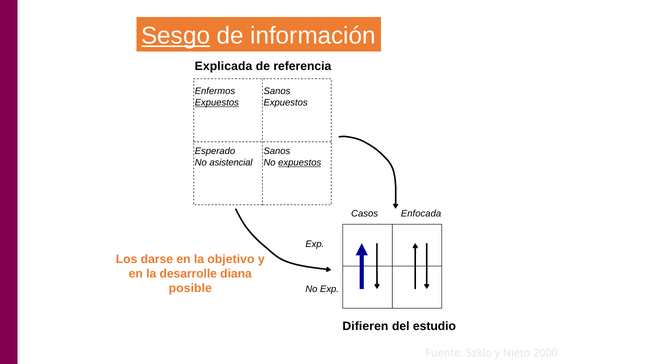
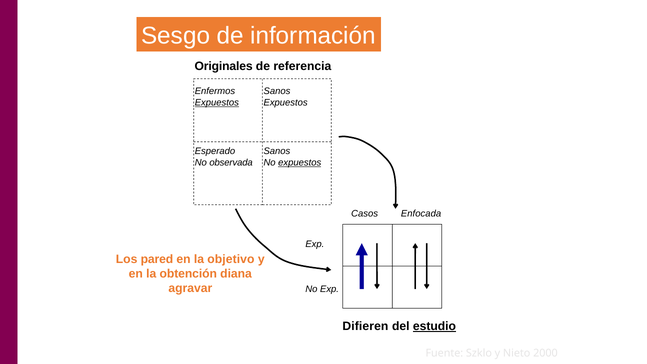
Sesgo underline: present -> none
Explicada: Explicada -> Originales
asistencial: asistencial -> observada
darse: darse -> pared
desarrolle: desarrolle -> obtención
posible: posible -> agravar
estudio underline: none -> present
